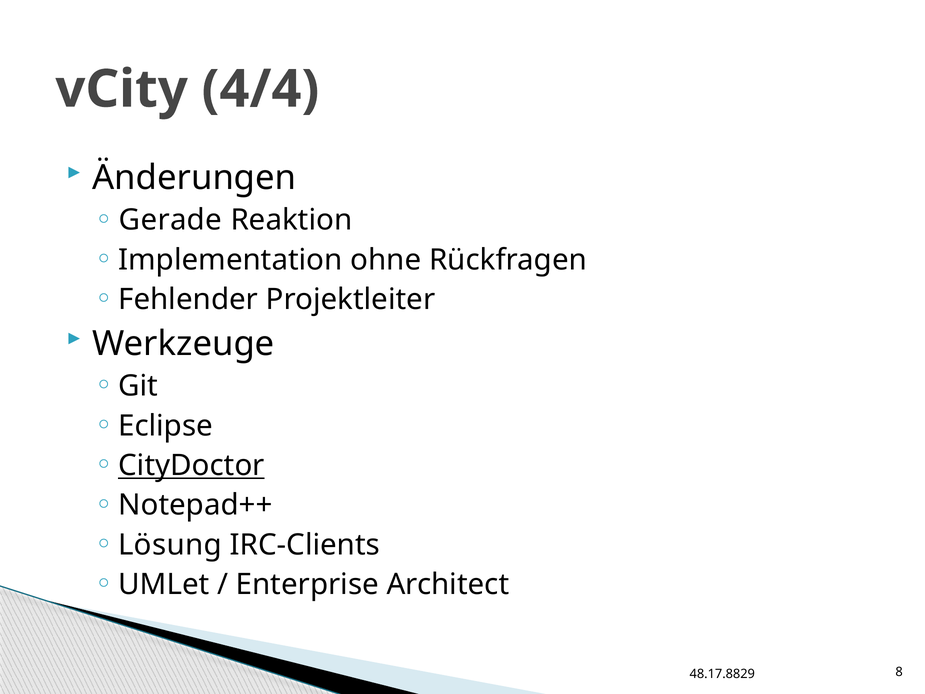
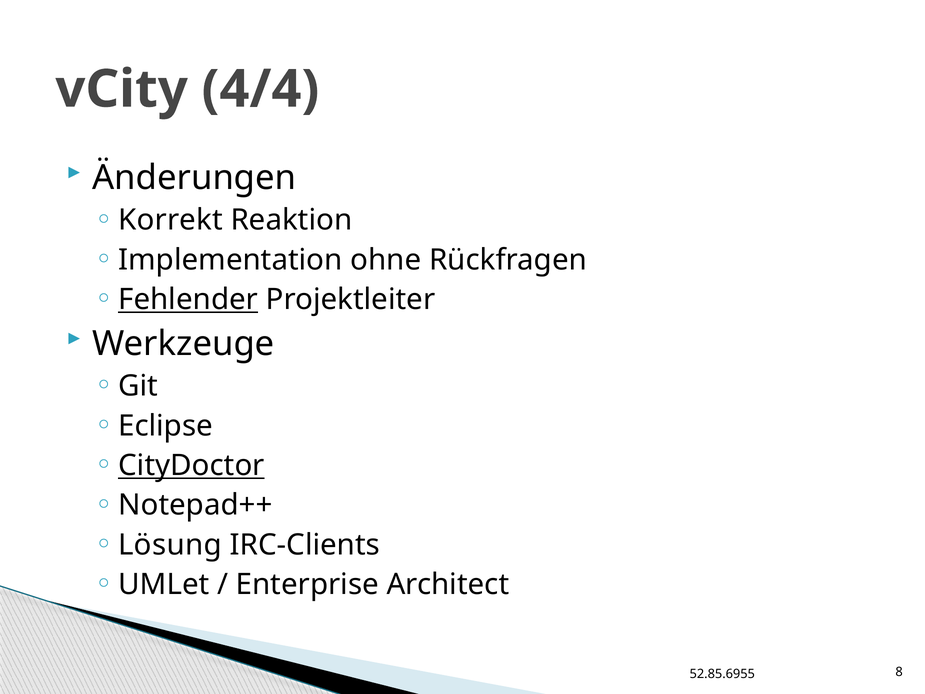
Gerade: Gerade -> Korrekt
Fehlender underline: none -> present
48.17.8829: 48.17.8829 -> 52.85.6955
